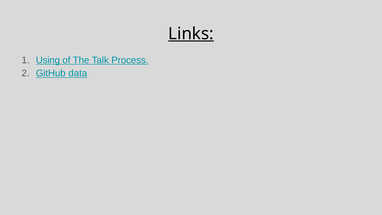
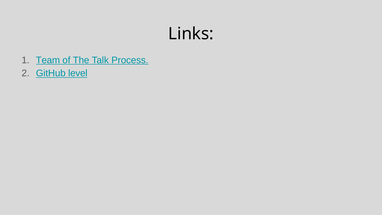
Links underline: present -> none
Using: Using -> Team
data: data -> level
